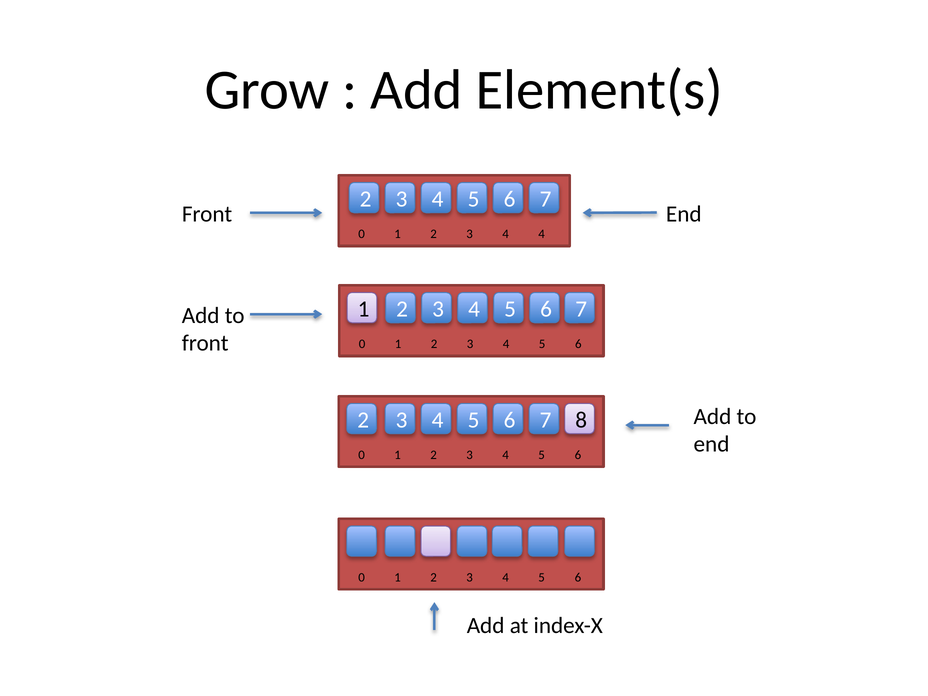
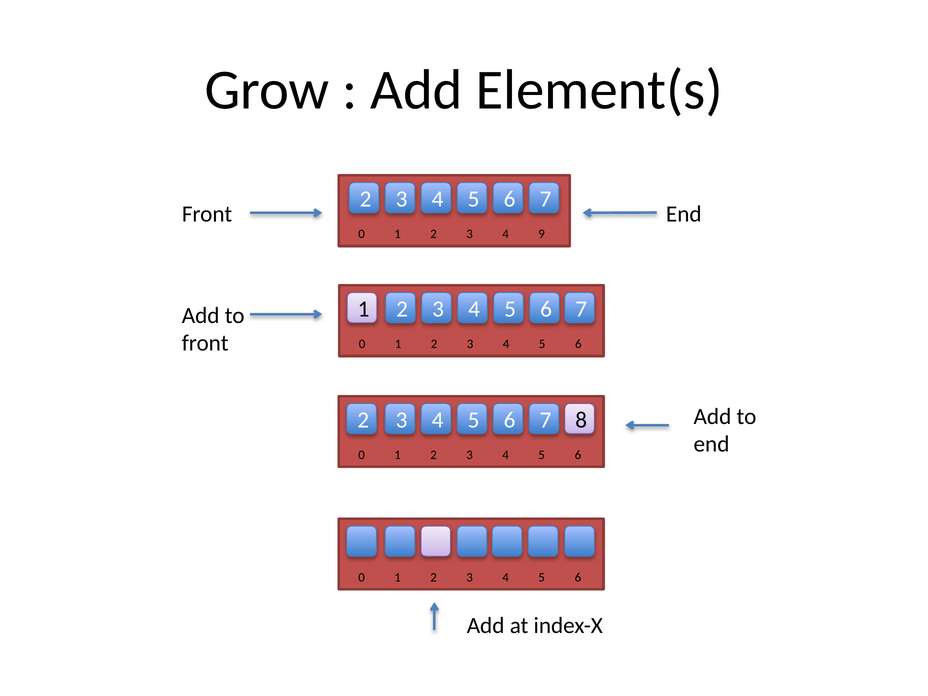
4 4: 4 -> 9
